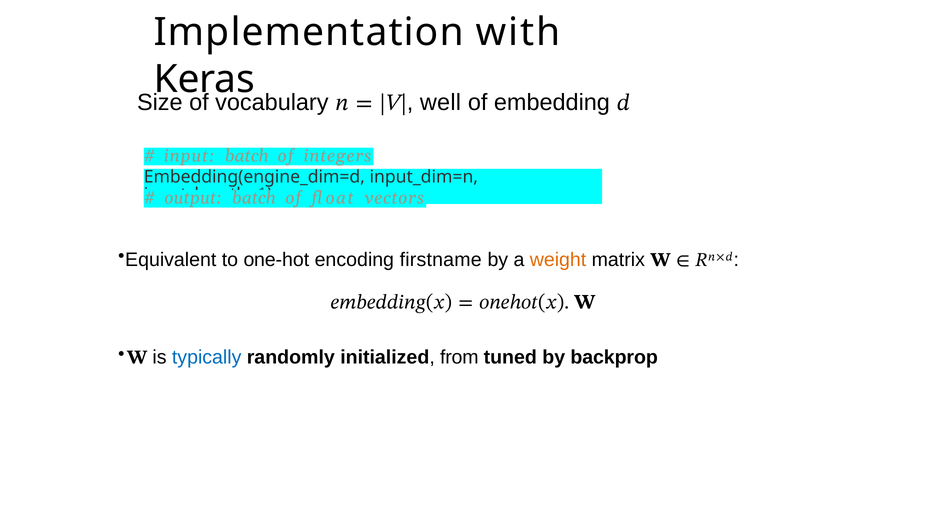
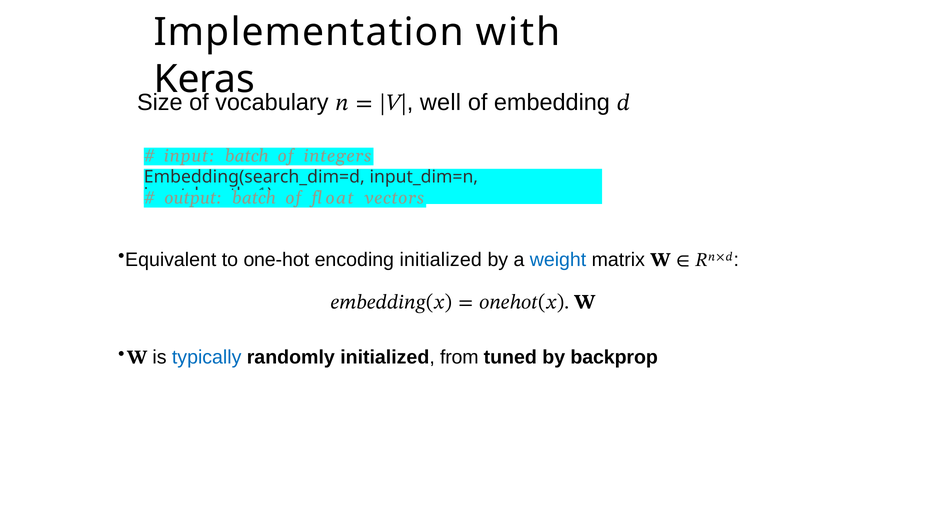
Embedding(engine_dim=d: Embedding(engine_dim=d -> Embedding(search_dim=d
encoding firstname: firstname -> initialized
weight colour: orange -> blue
